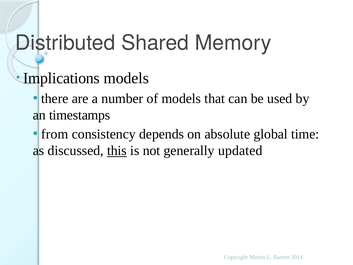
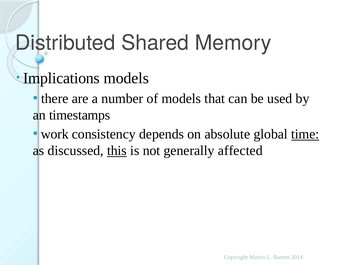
from: from -> work
time underline: none -> present
updated: updated -> affected
